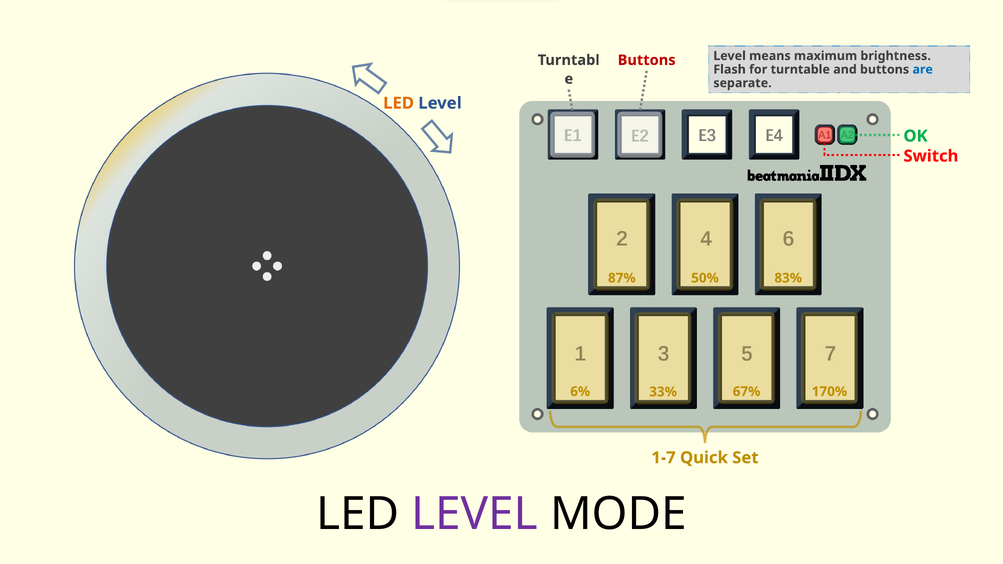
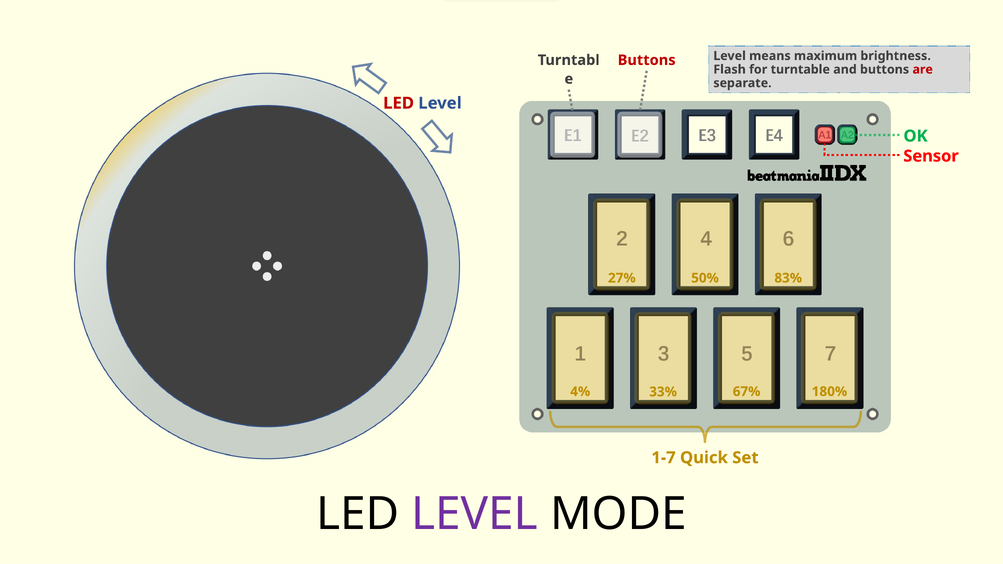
are colour: blue -> red
LED at (399, 103) colour: orange -> red
Switch: Switch -> Sensor
87%: 87% -> 27%
6%: 6% -> 4%
170%: 170% -> 180%
